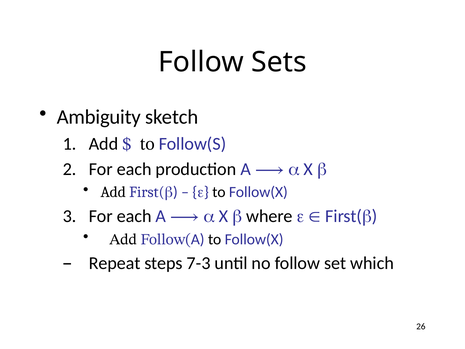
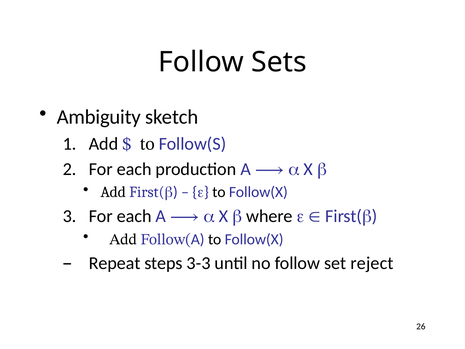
7-3: 7-3 -> 3-3
which: which -> reject
